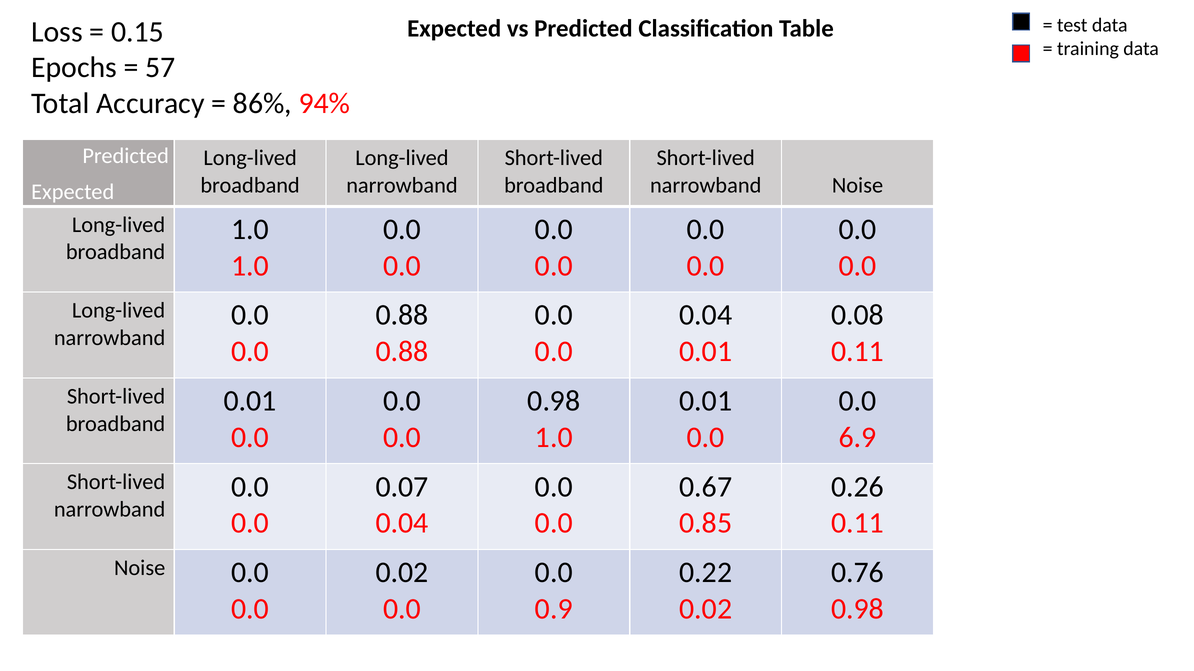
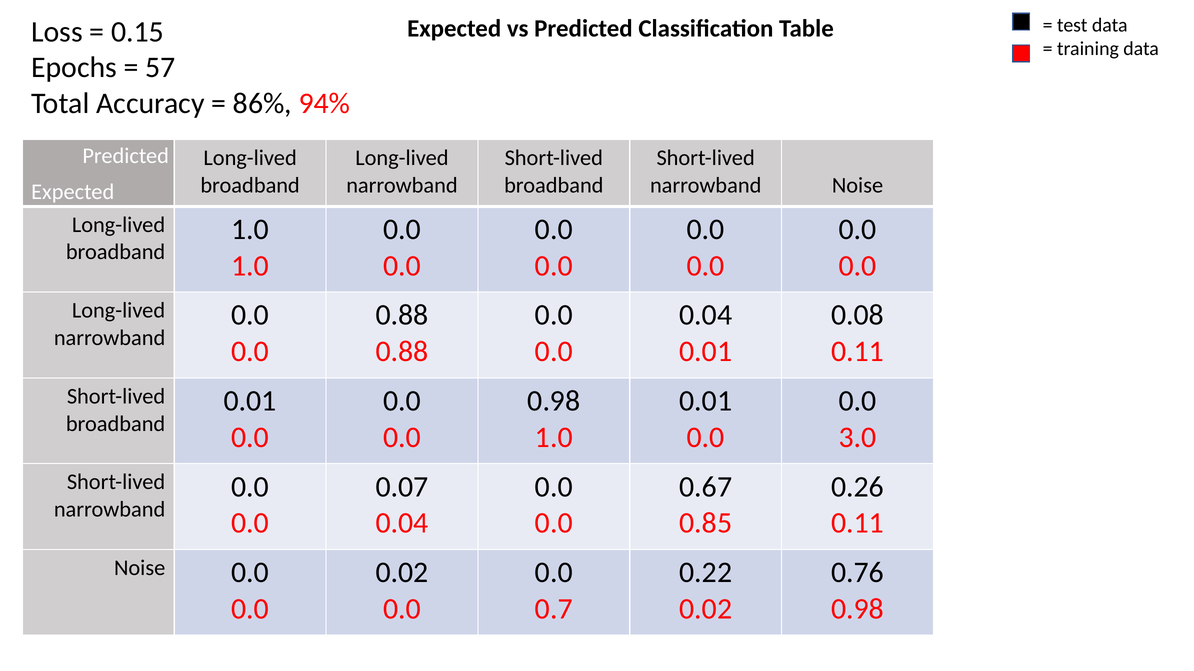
6.9: 6.9 -> 3.0
0.9: 0.9 -> 0.7
